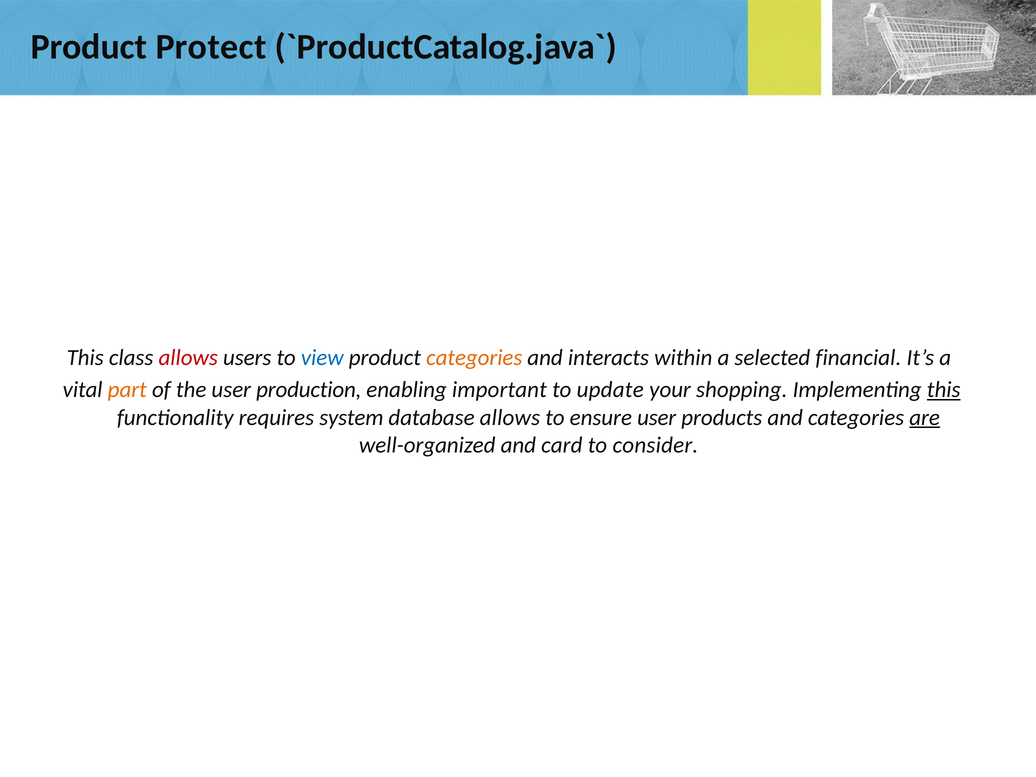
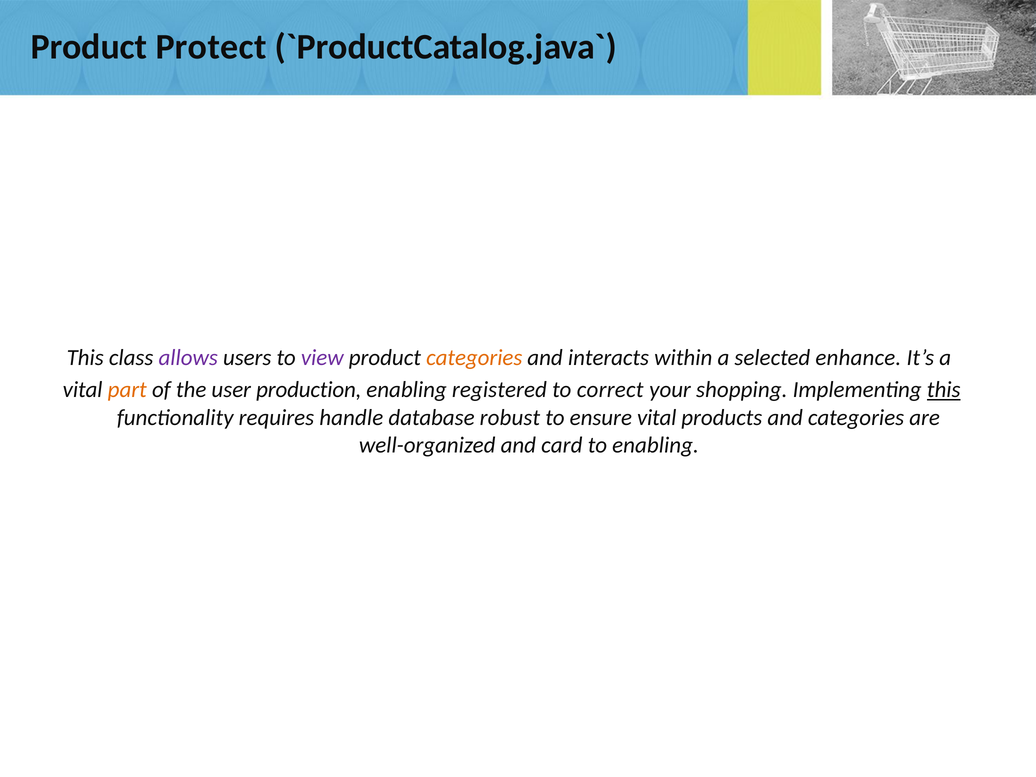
allows at (188, 358) colour: red -> purple
view colour: blue -> purple
financial: financial -> enhance
important: important -> registered
update: update -> correct
system: system -> handle
database allows: allows -> robust
ensure user: user -> vital
are underline: present -> none
to consider: consider -> enabling
